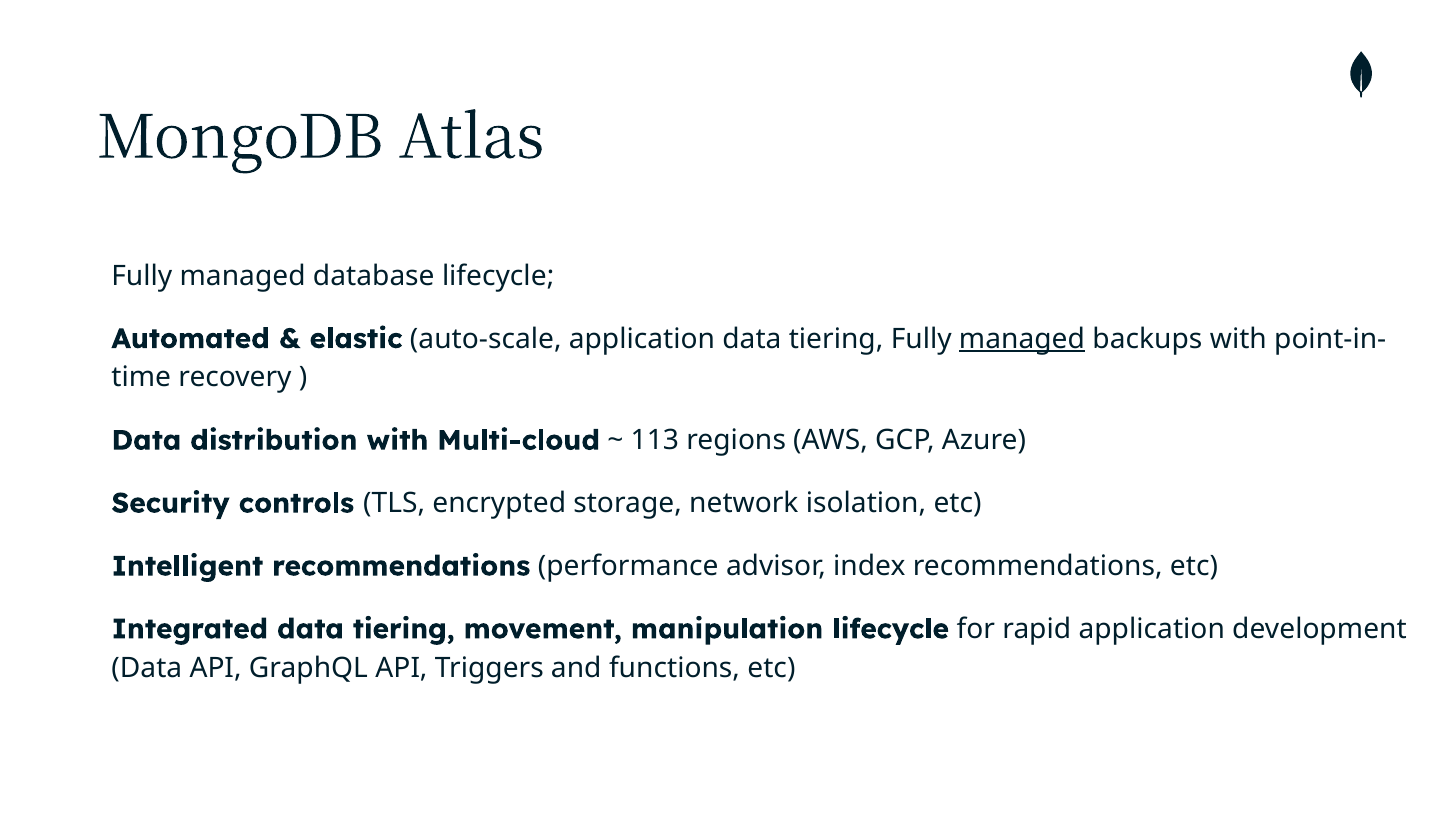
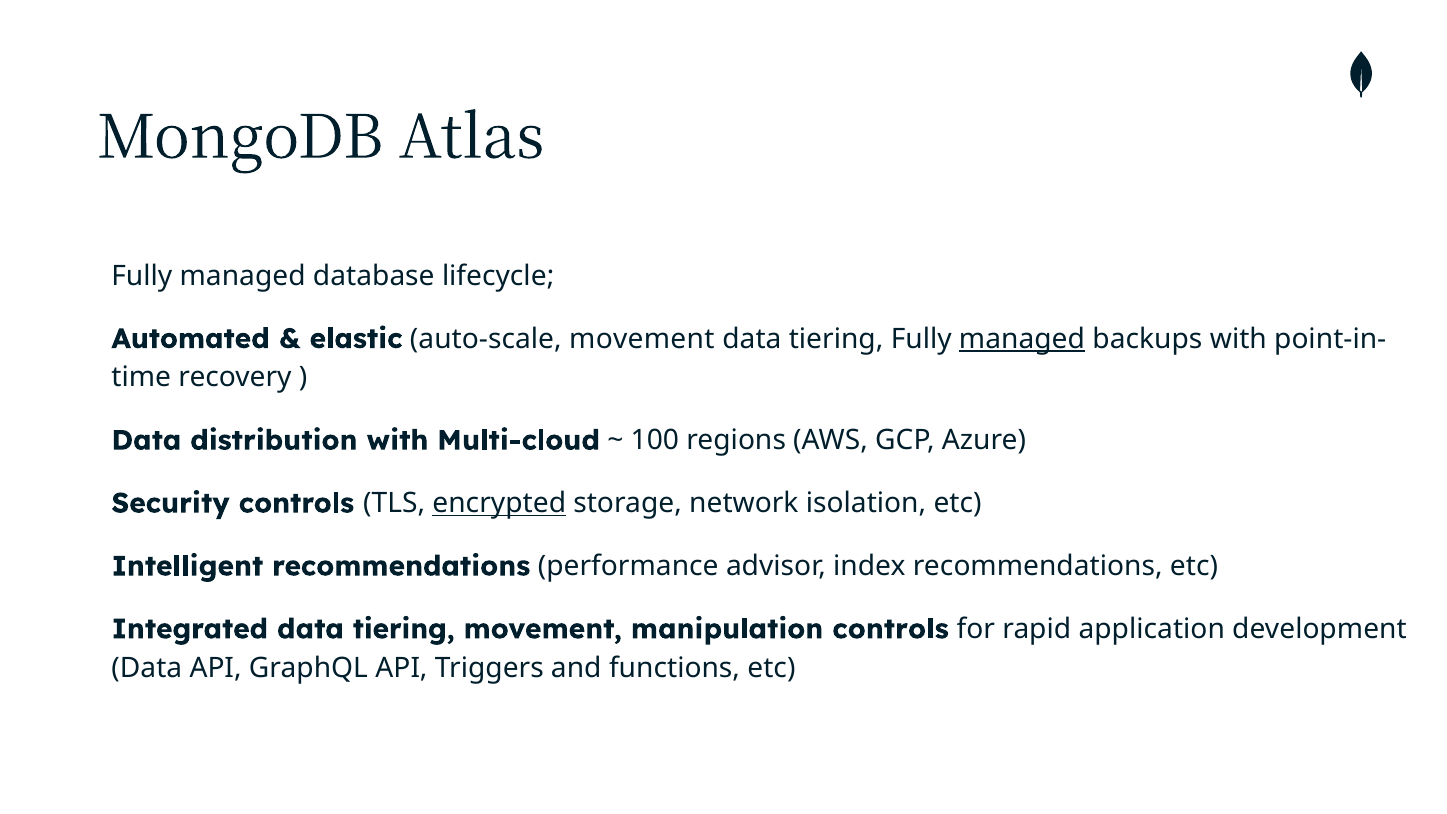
auto-scale application: application -> movement
113: 113 -> 100
encrypted underline: none -> present
manipulation lifecycle: lifecycle -> controls
